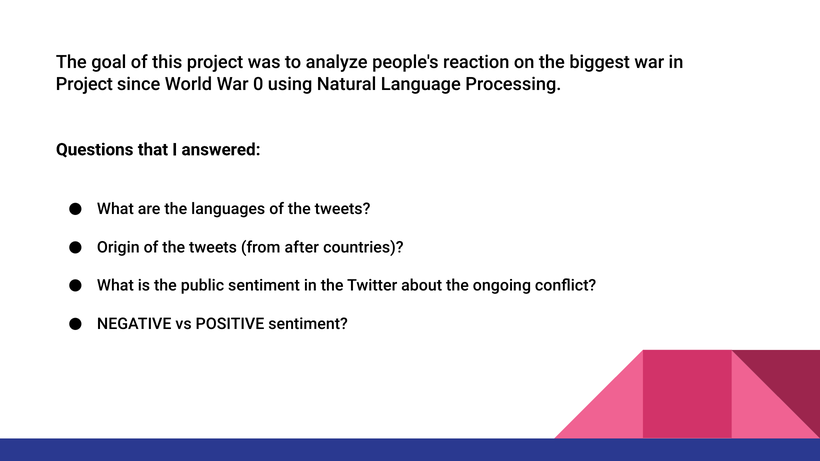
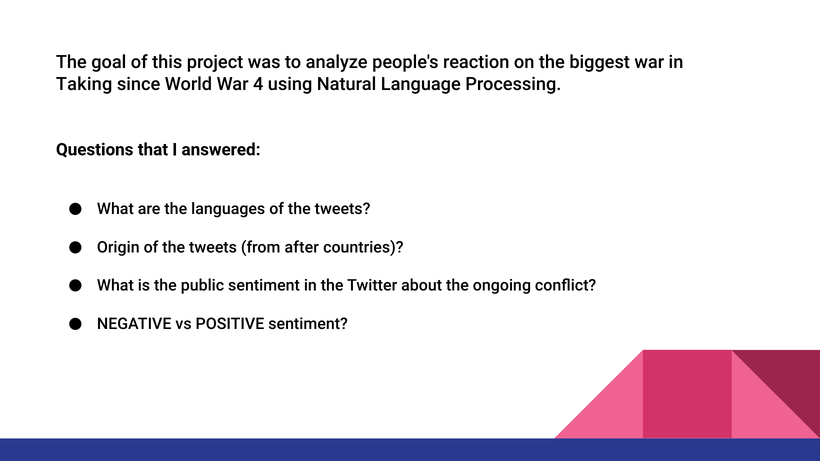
Project at (84, 84): Project -> Taking
0: 0 -> 4
